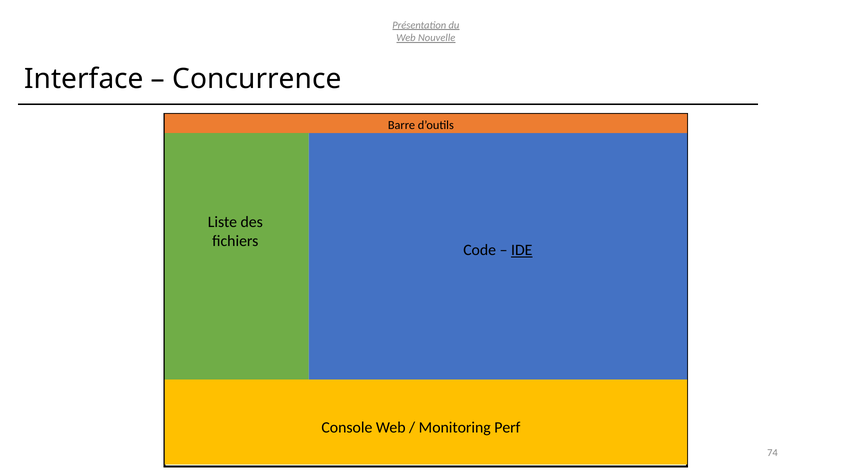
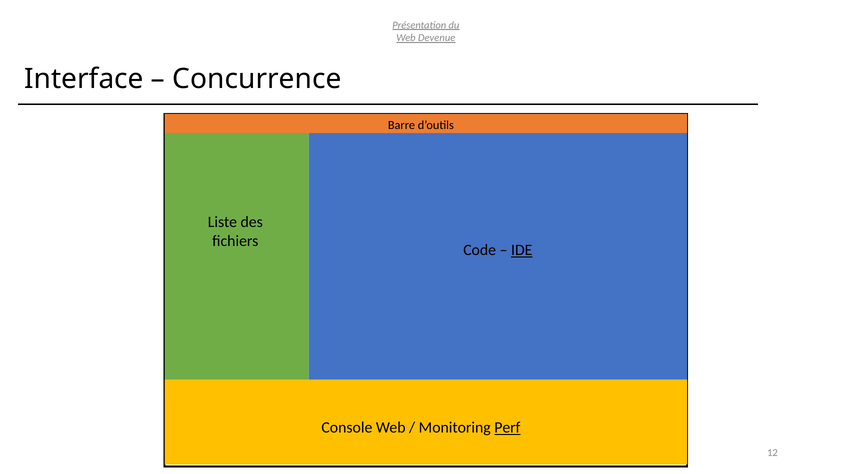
Nouvelle: Nouvelle -> Devenue
Perf underline: none -> present
74: 74 -> 12
